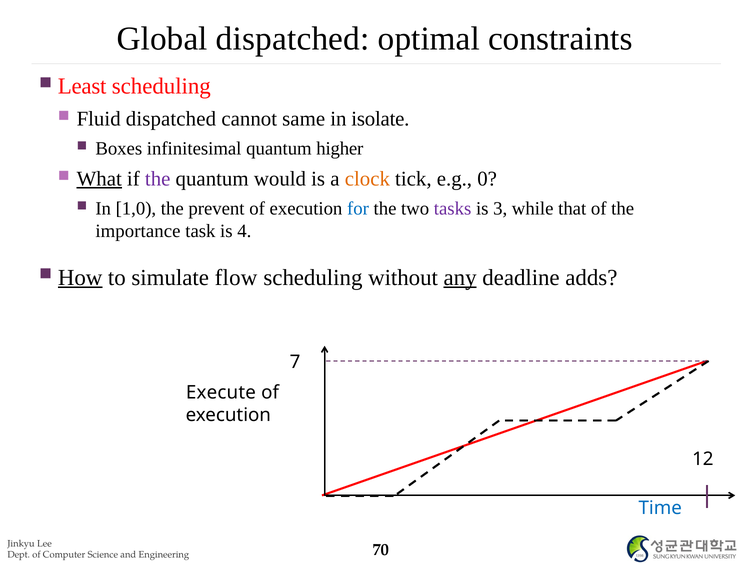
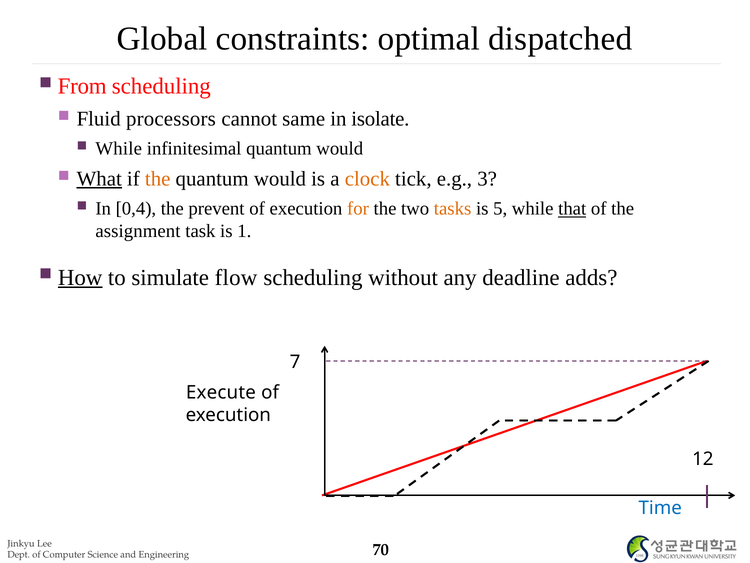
Global dispatched: dispatched -> constraints
constraints: constraints -> dispatched
Least: Least -> From
Fluid dispatched: dispatched -> processors
Boxes at (119, 149): Boxes -> While
infinitesimal quantum higher: higher -> would
the at (158, 179) colour: purple -> orange
0: 0 -> 3
1,0: 1,0 -> 0,4
for colour: blue -> orange
tasks colour: purple -> orange
3: 3 -> 5
that underline: none -> present
importance: importance -> assignment
4: 4 -> 1
any underline: present -> none
